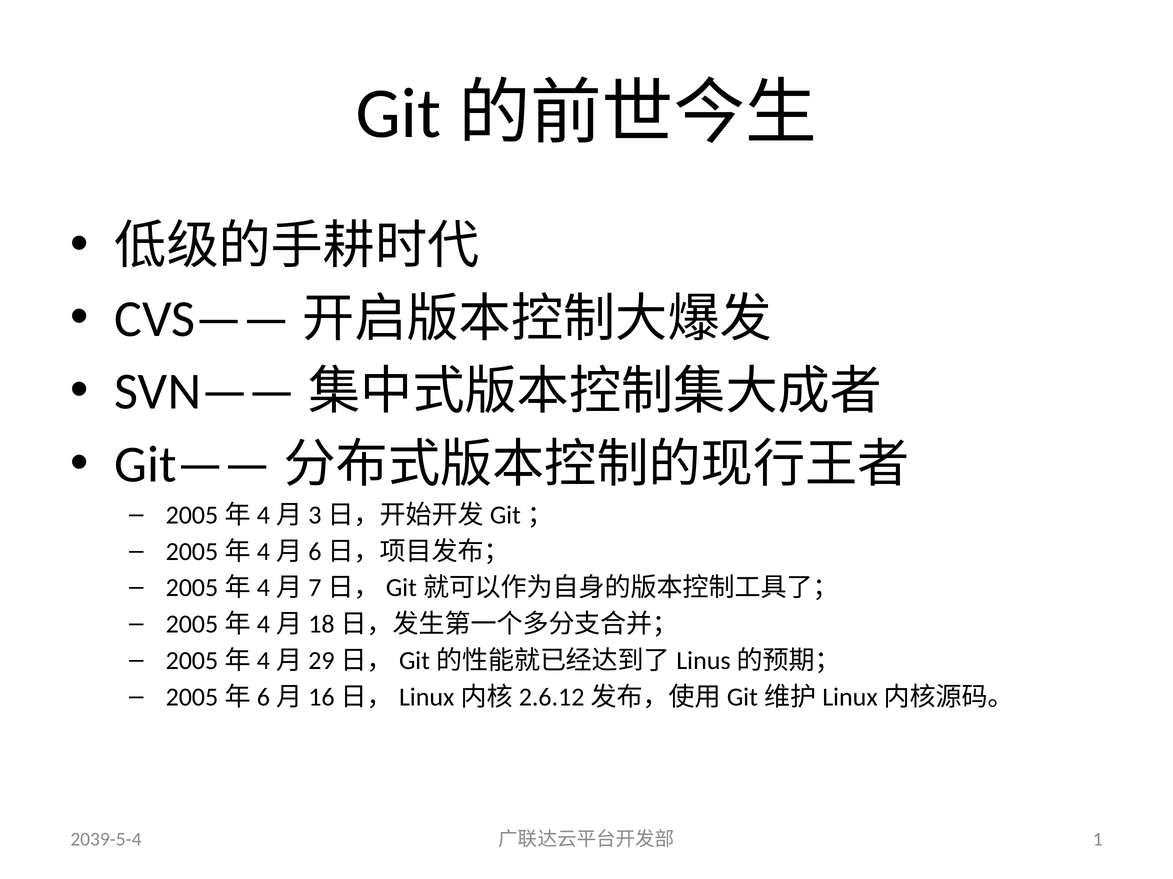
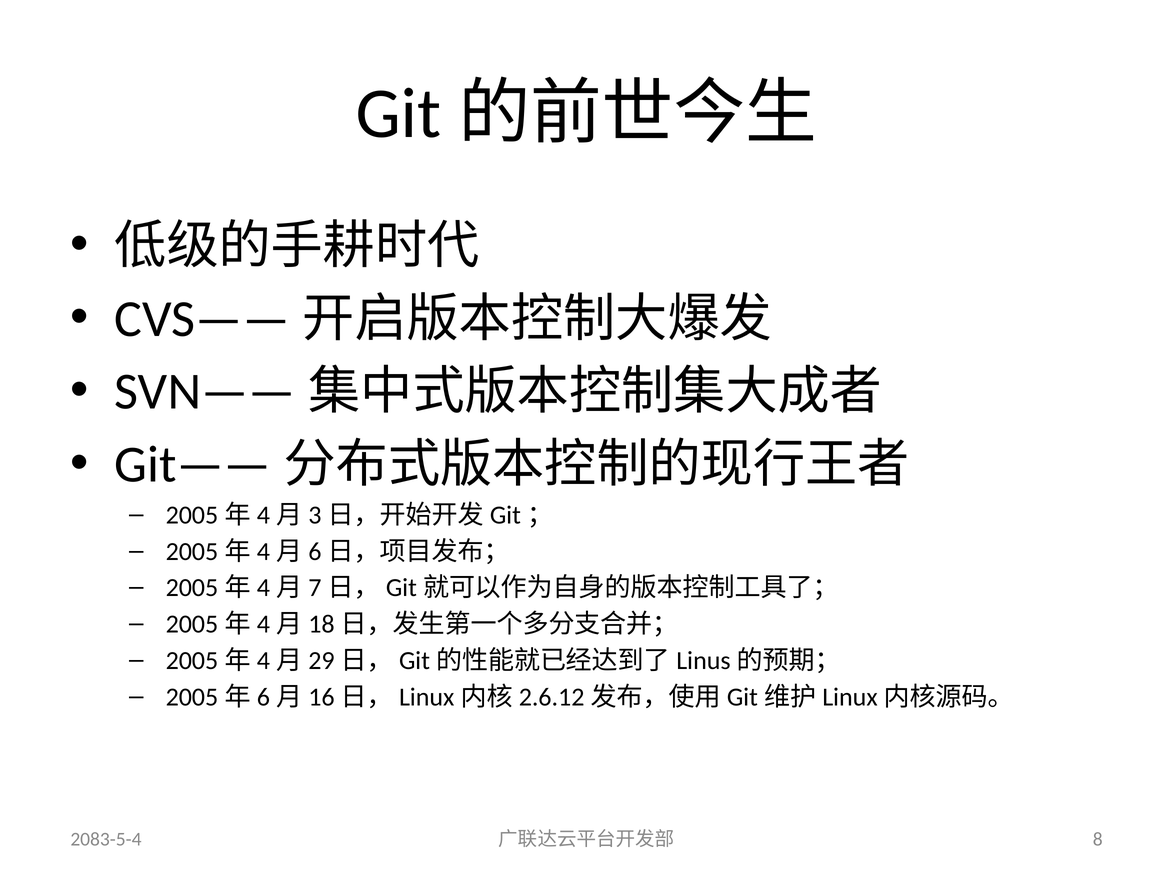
2039-5-4: 2039-5-4 -> 2083-5-4
1: 1 -> 8
